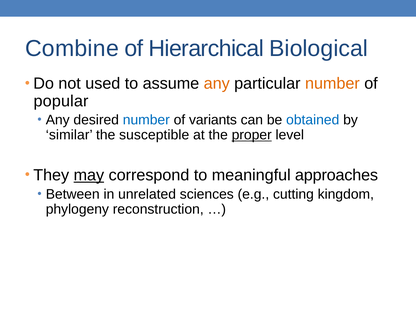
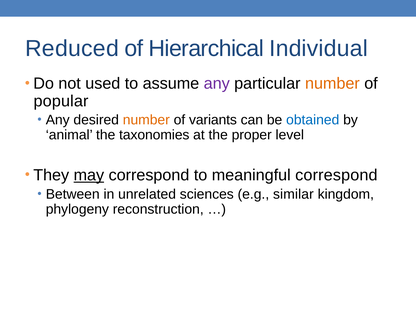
Combine: Combine -> Reduced
Biological: Biological -> Individual
any at (217, 84) colour: orange -> purple
number at (146, 120) colour: blue -> orange
similar: similar -> animal
susceptible: susceptible -> taxonomies
proper underline: present -> none
meaningful approaches: approaches -> correspond
cutting: cutting -> similar
